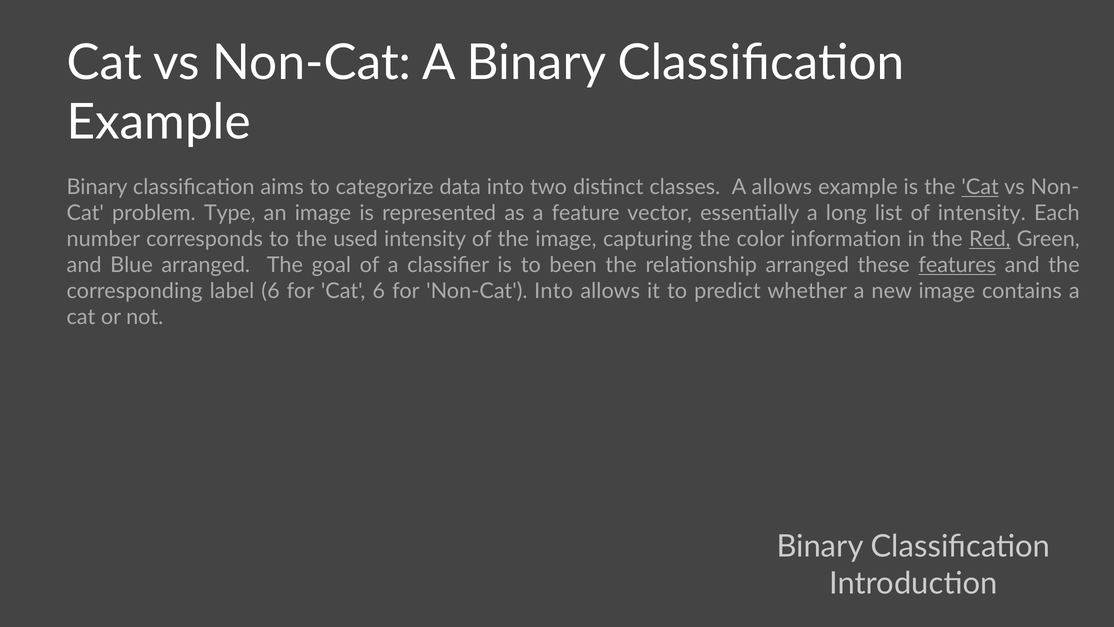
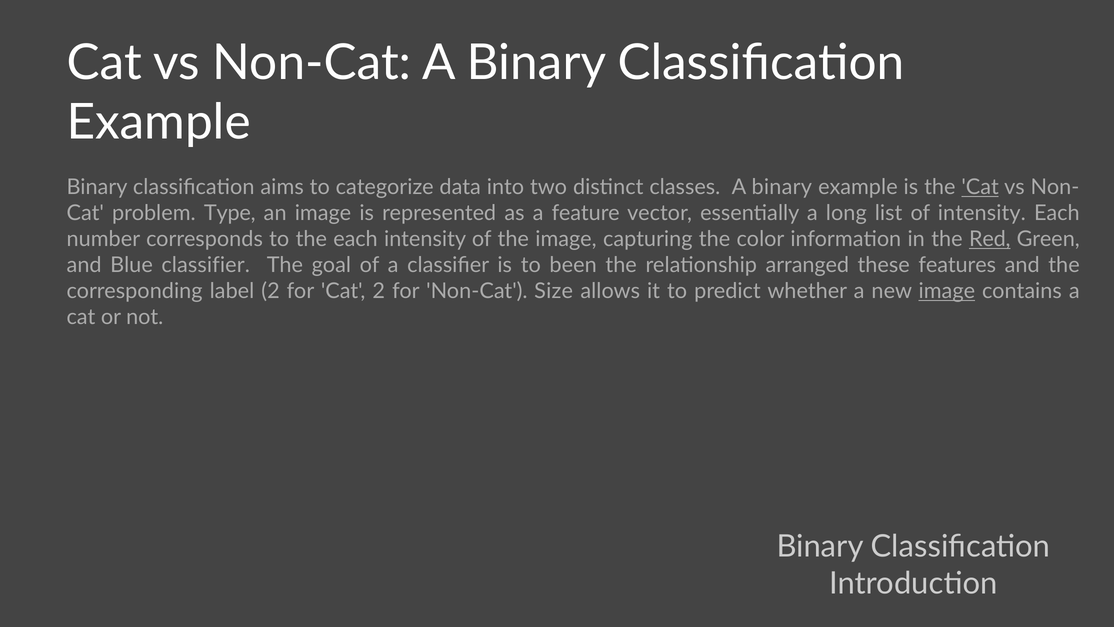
classes A allows: allows -> binary
the used: used -> each
Blue arranged: arranged -> classifier
features underline: present -> none
label 6: 6 -> 2
Cat 6: 6 -> 2
Non-Cat Into: Into -> Size
image at (947, 291) underline: none -> present
